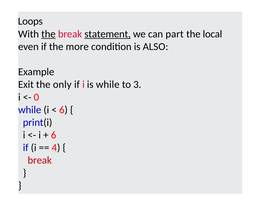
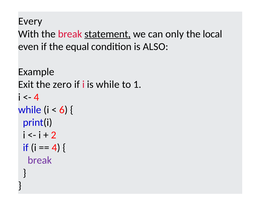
Loops: Loops -> Every
the at (48, 34) underline: present -> none
part: part -> only
more: more -> equal
only: only -> zero
3: 3 -> 1
0 at (36, 97): 0 -> 4
6 at (54, 135): 6 -> 2
break at (40, 161) colour: red -> purple
